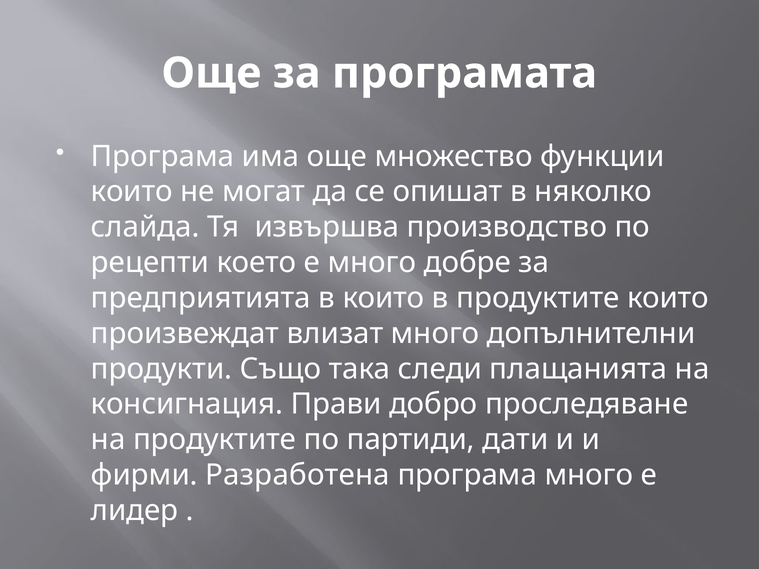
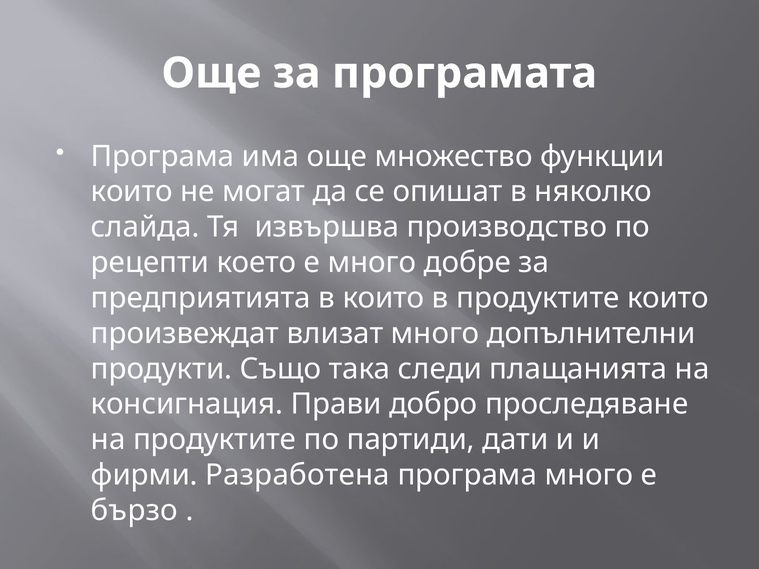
лидер: лидер -> бързо
